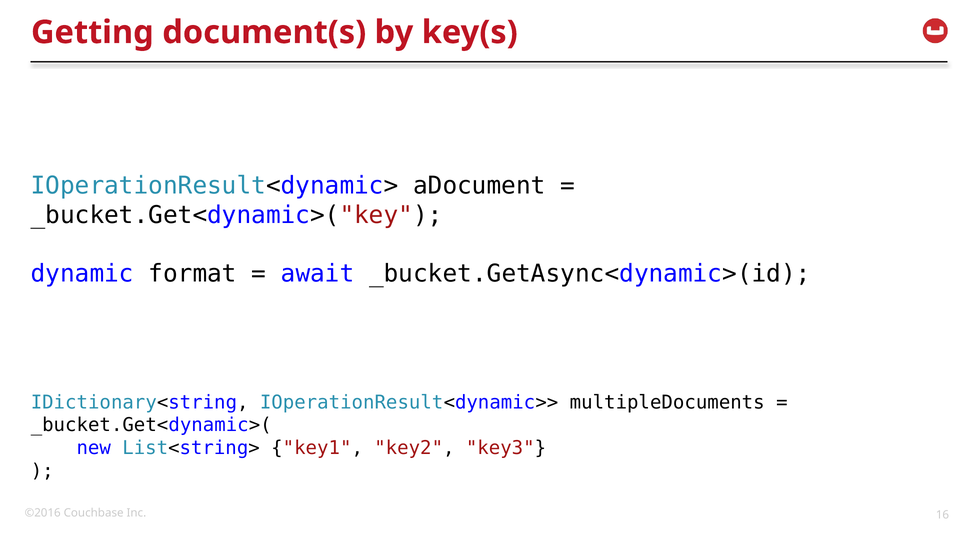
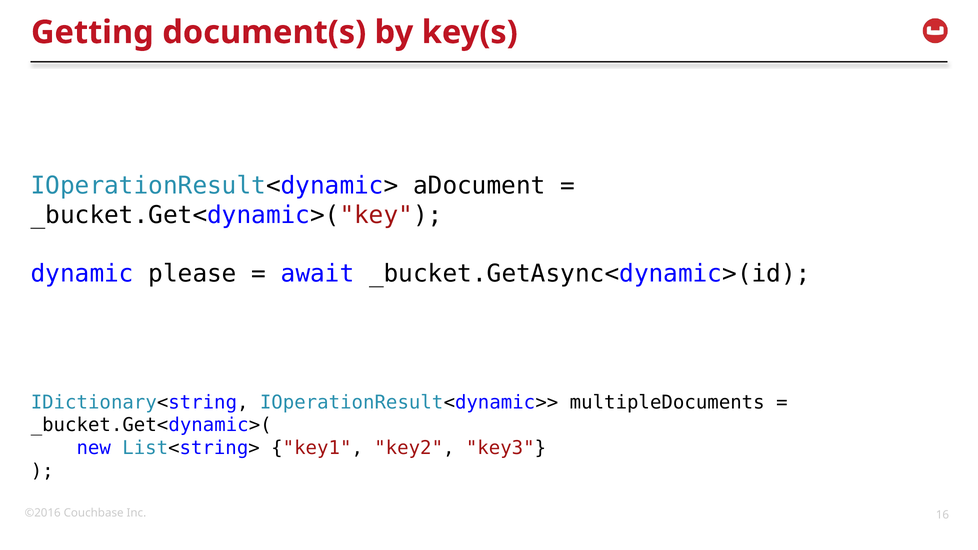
format: format -> please
